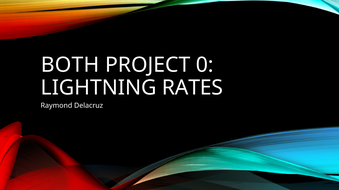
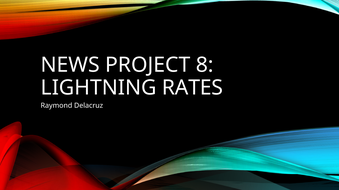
BOTH: BOTH -> NEWS
0: 0 -> 8
